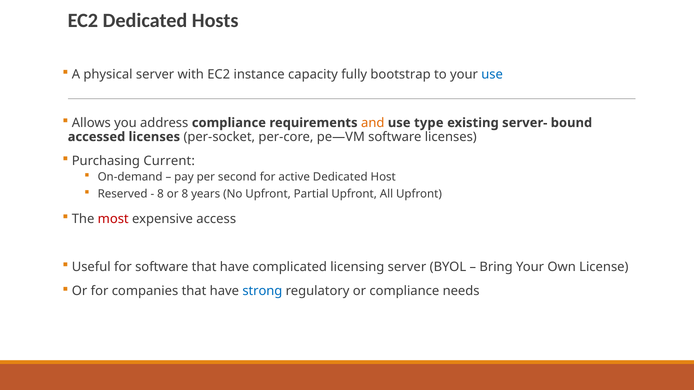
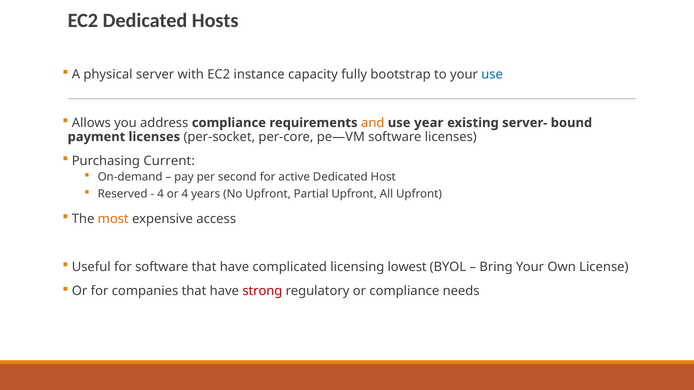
type: type -> year
accessed: accessed -> payment
8 at (161, 194): 8 -> 4
or 8: 8 -> 4
most colour: red -> orange
licensing server: server -> lowest
strong colour: blue -> red
